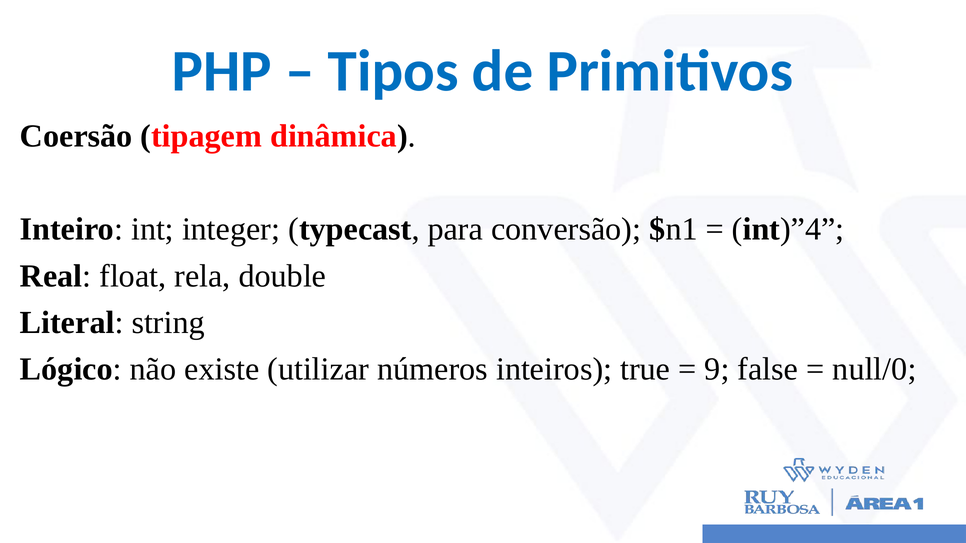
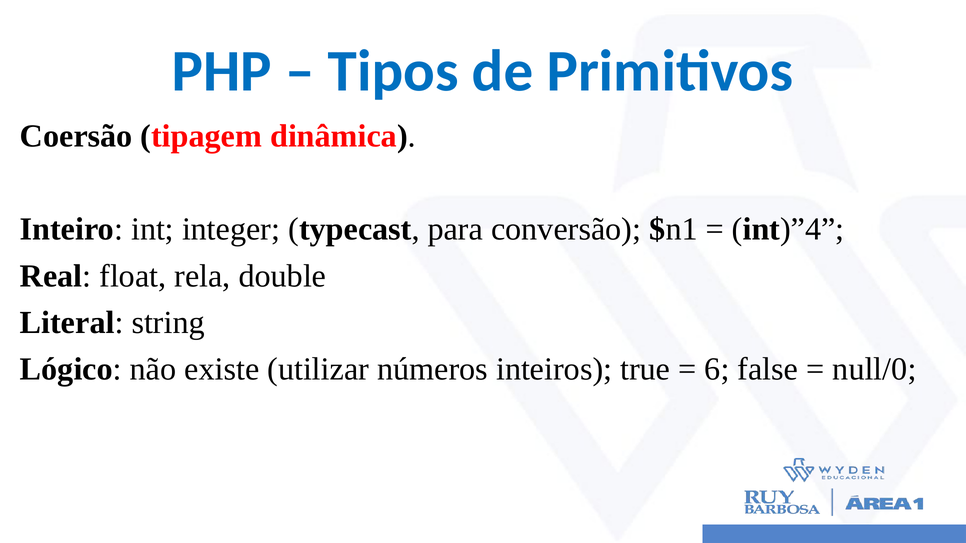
9: 9 -> 6
